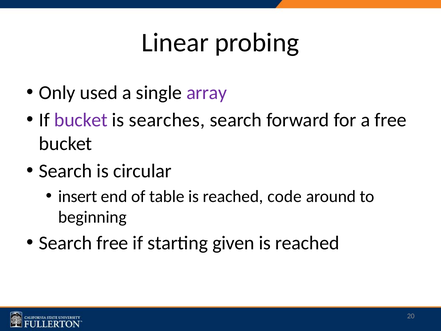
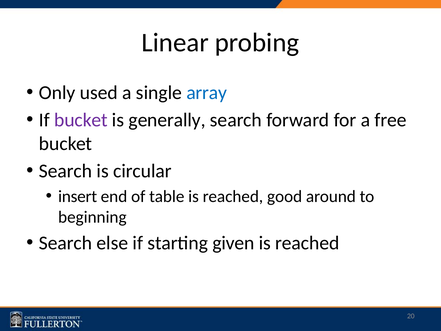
array colour: purple -> blue
searches: searches -> generally
code: code -> good
Search free: free -> else
